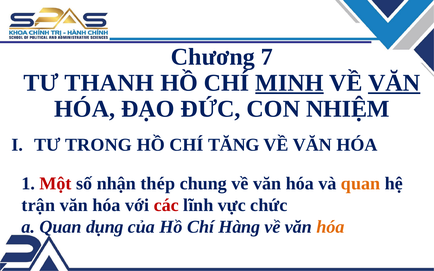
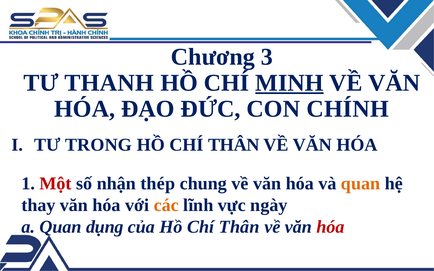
7: 7 -> 3
VĂN at (394, 83) underline: present -> none
NHIỆM: NHIỆM -> CHÍNH
TĂNG at (234, 145): TĂNG -> THÂN
trận: trận -> thay
các colour: red -> orange
chức: chức -> ngày
của Hồ Chí Hàng: Hàng -> Thân
hóa at (331, 227) colour: orange -> red
